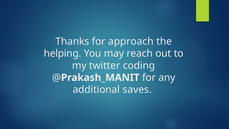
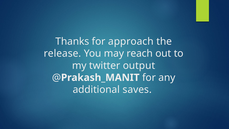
helping: helping -> release
coding: coding -> output
